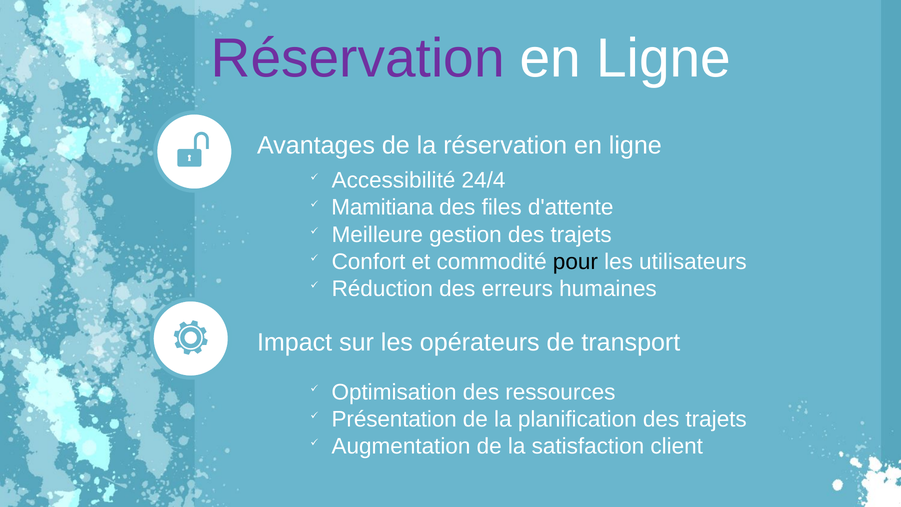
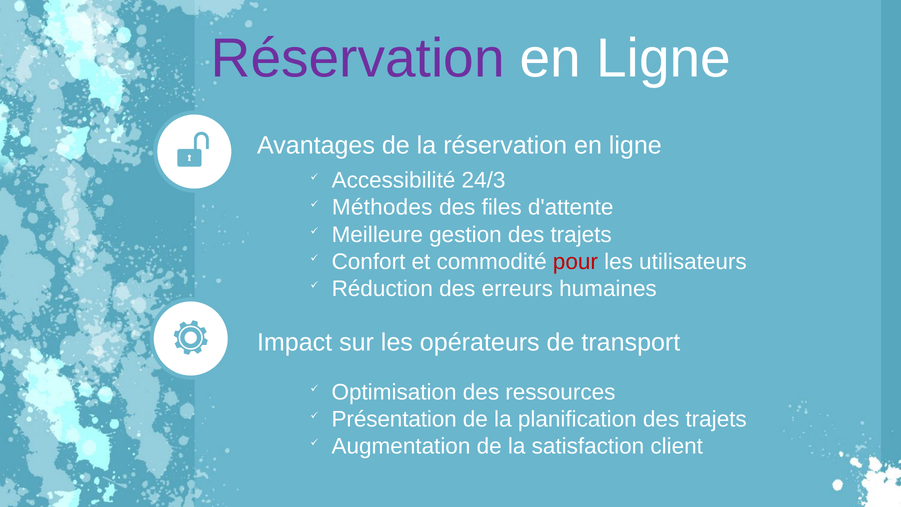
24/4: 24/4 -> 24/3
Mamitiana: Mamitiana -> Méthodes
pour colour: black -> red
